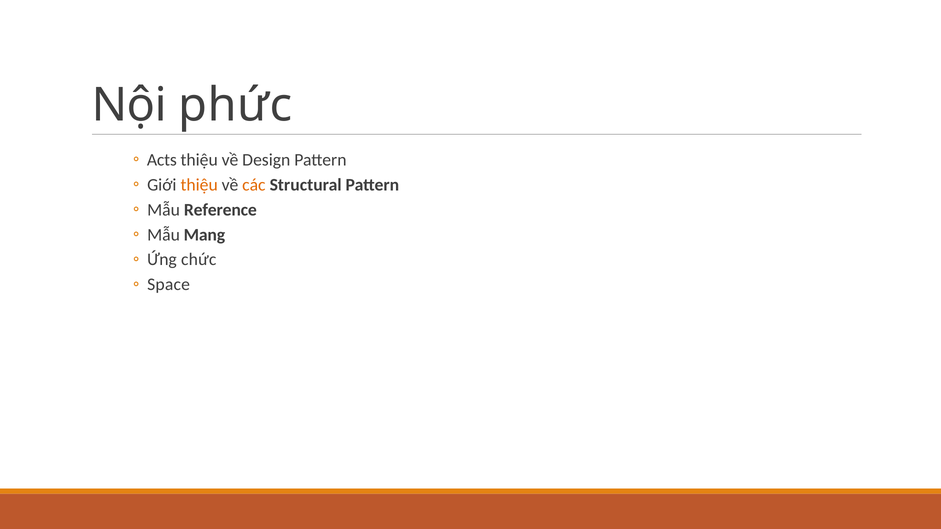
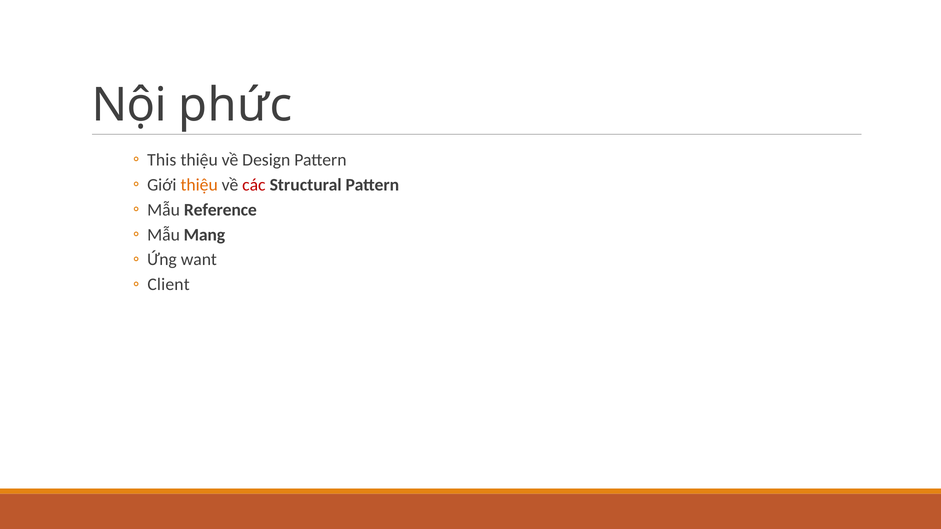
Acts: Acts -> This
các colour: orange -> red
chức: chức -> want
Space: Space -> Client
